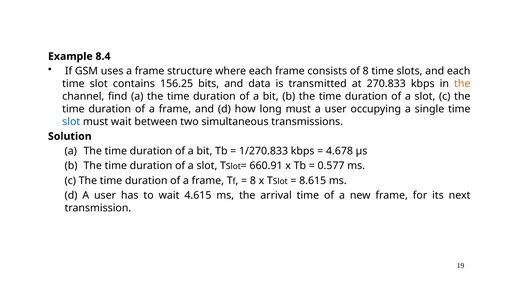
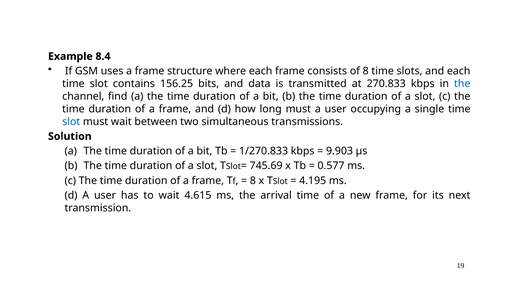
the at (462, 84) colour: orange -> blue
4.678: 4.678 -> 9.903
660.91: 660.91 -> 745.69
8.615: 8.615 -> 4.195
